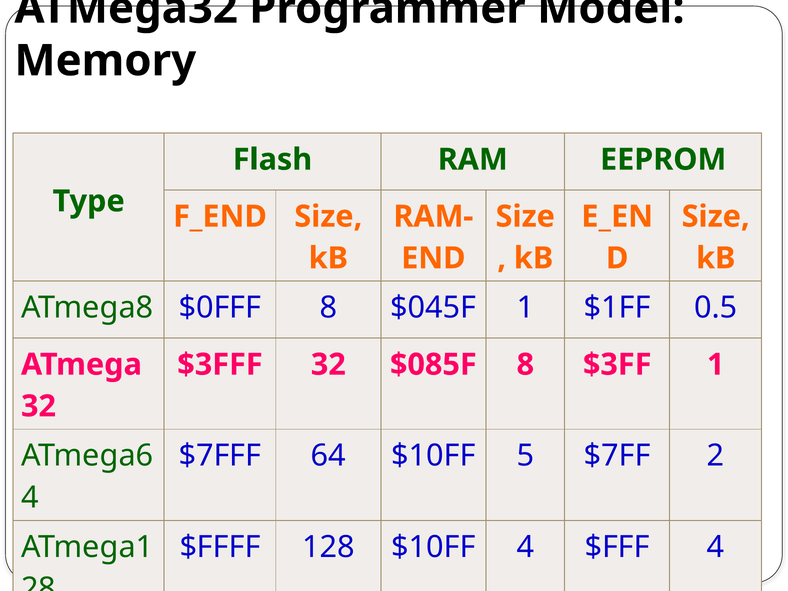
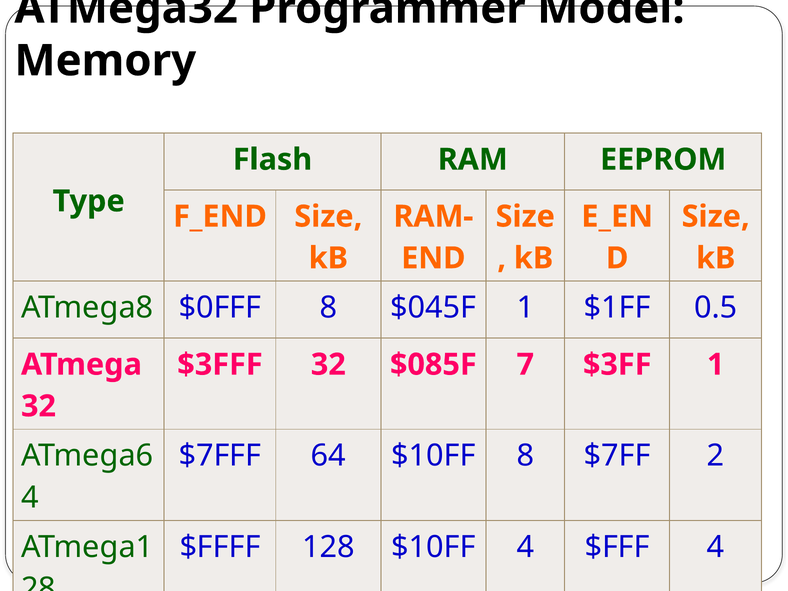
$085F 8: 8 -> 7
$10FF 5: 5 -> 8
